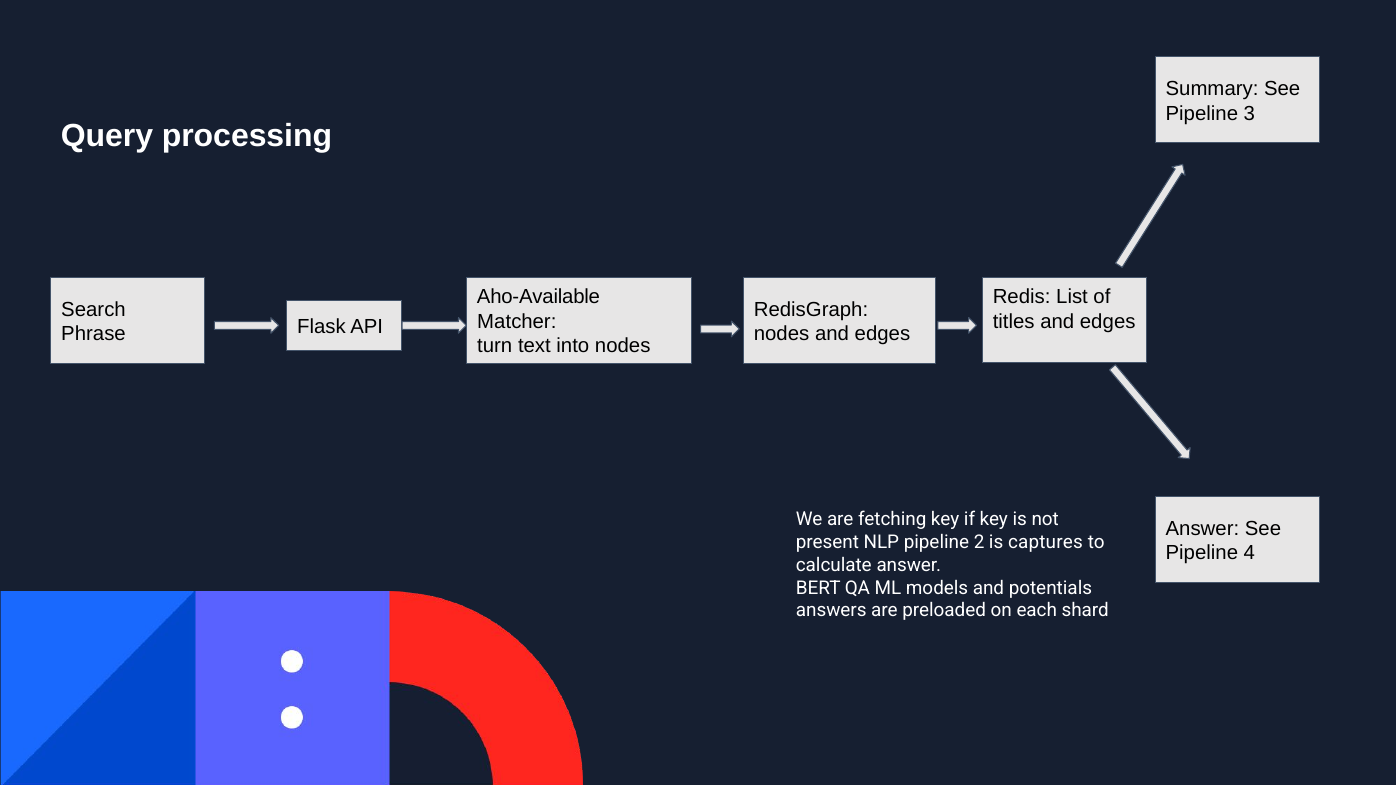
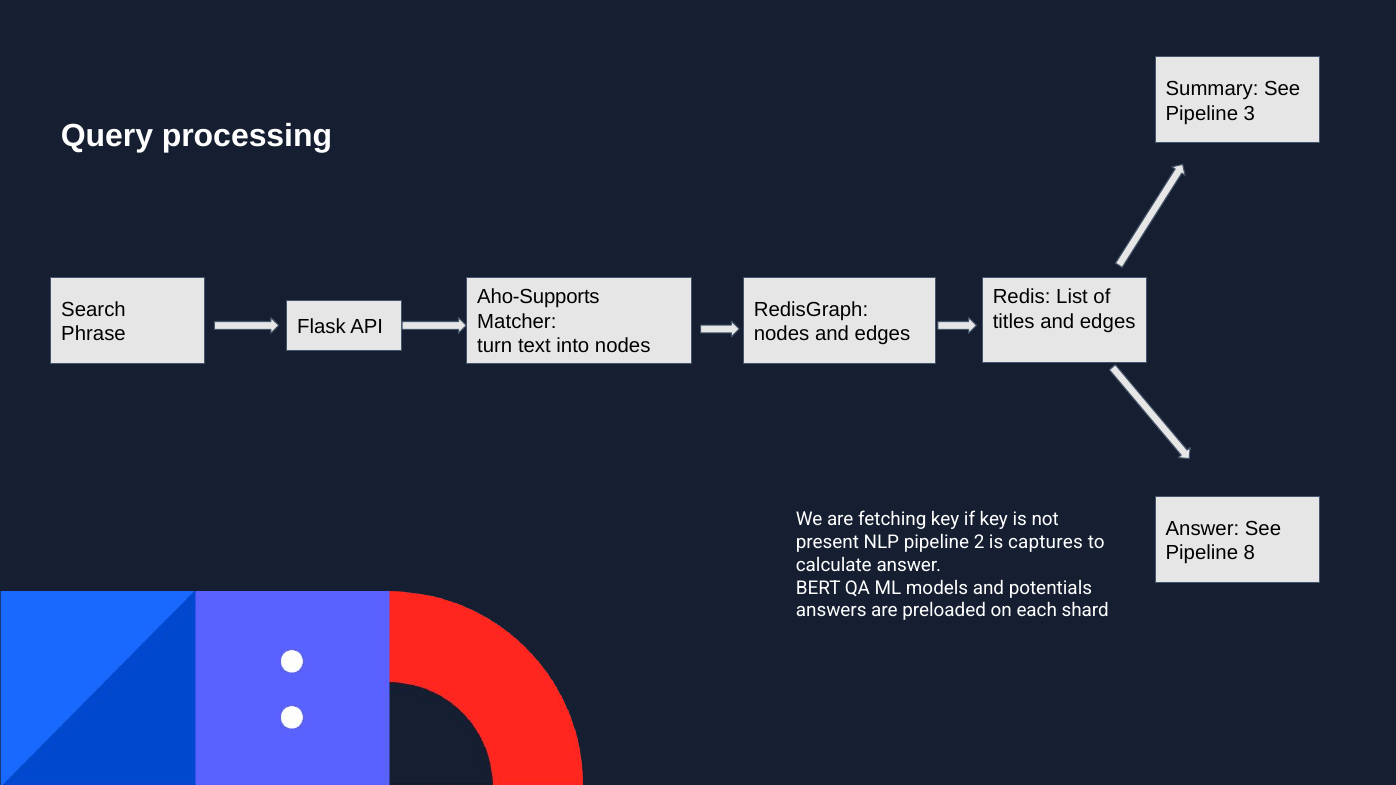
Aho-Available: Aho-Available -> Aho-Supports
4: 4 -> 8
